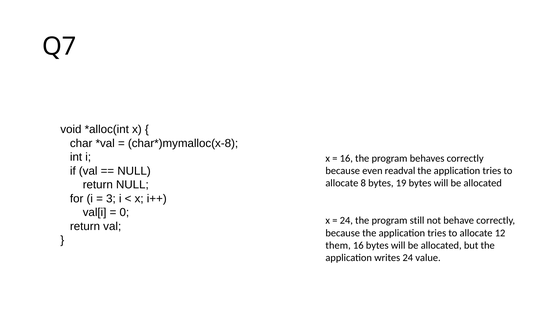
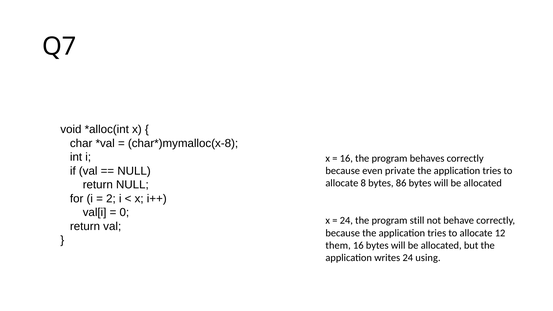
readval: readval -> private
19: 19 -> 86
3: 3 -> 2
value: value -> using
